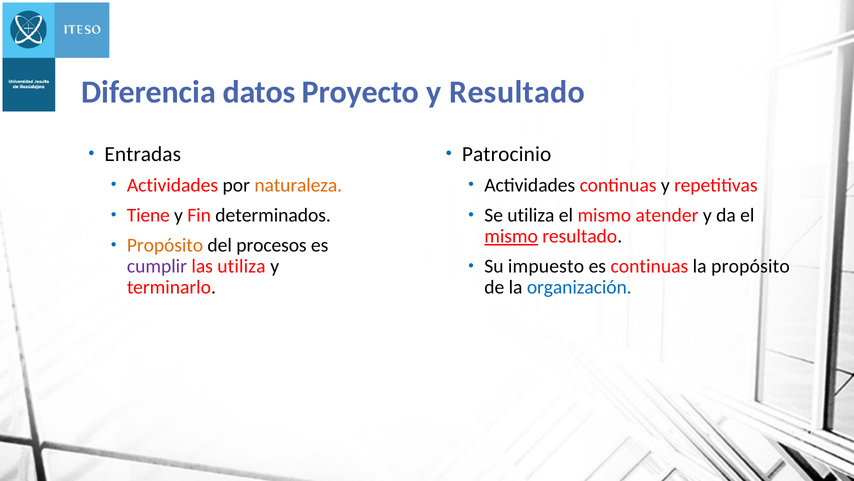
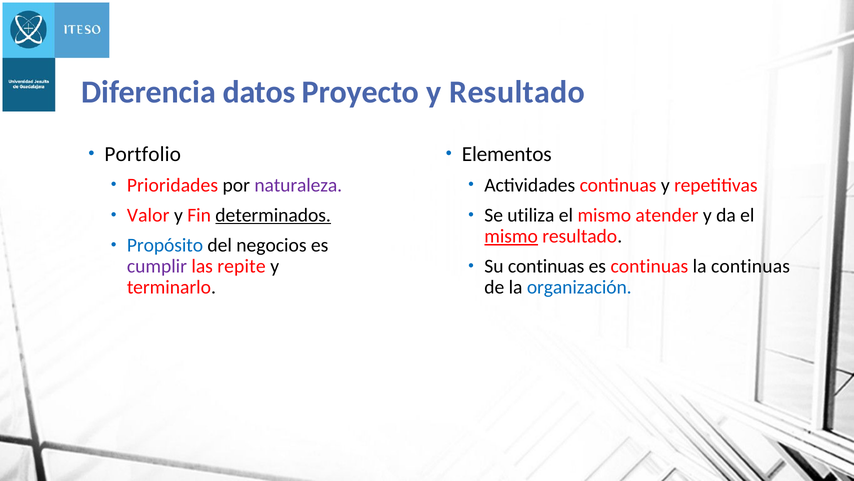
Entradas: Entradas -> Portfolio
Patrocinio: Patrocinio -> Elementos
Actividades at (173, 185): Actividades -> Prioridades
naturaleza colour: orange -> purple
Tiene: Tiene -> Valor
determinados underline: none -> present
Propósito at (165, 245) colour: orange -> blue
procesos: procesos -> negocios
Su impuesto: impuesto -> continuas
la propósito: propósito -> continuas
las utiliza: utiliza -> repite
